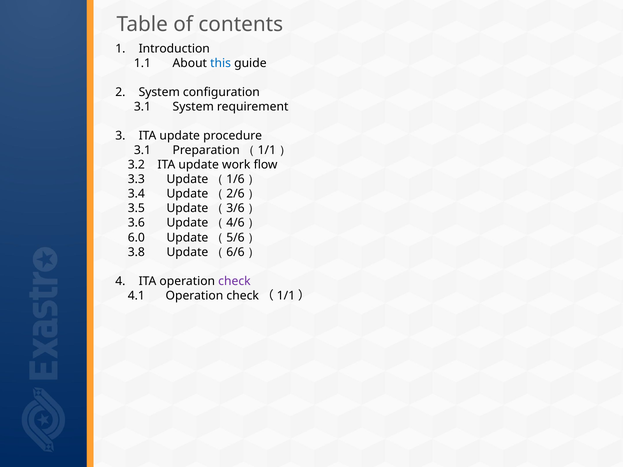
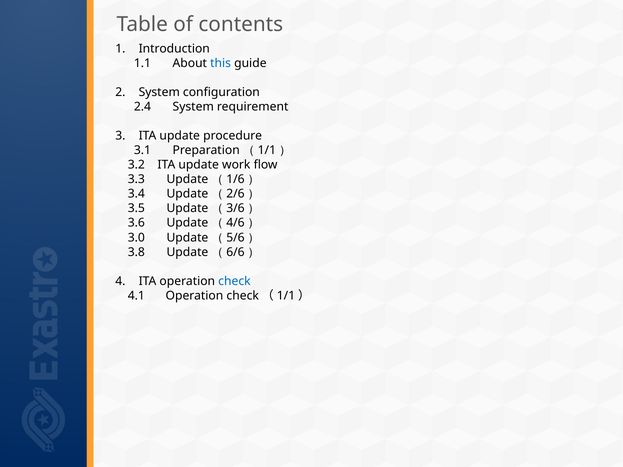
3.1 at (142, 107): 3.1 -> 2.4
6.0: 6.0 -> 3.0
check colour: purple -> blue
